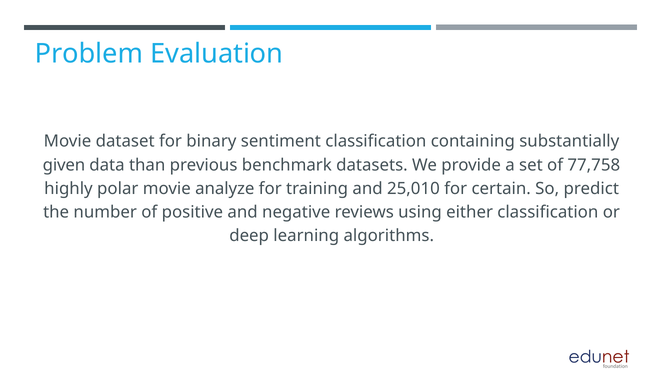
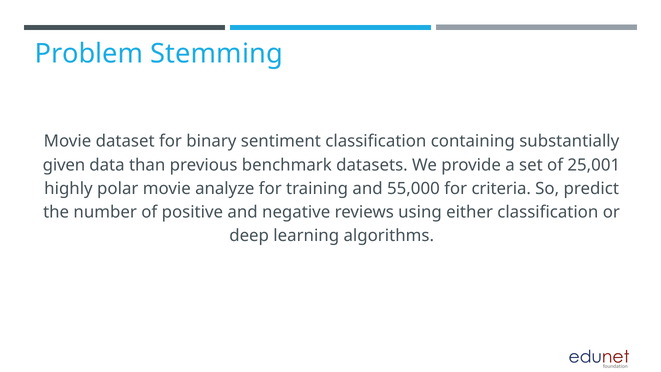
Evaluation: Evaluation -> Stemming
77,758: 77,758 -> 25,001
25,010: 25,010 -> 55,000
certain: certain -> criteria
